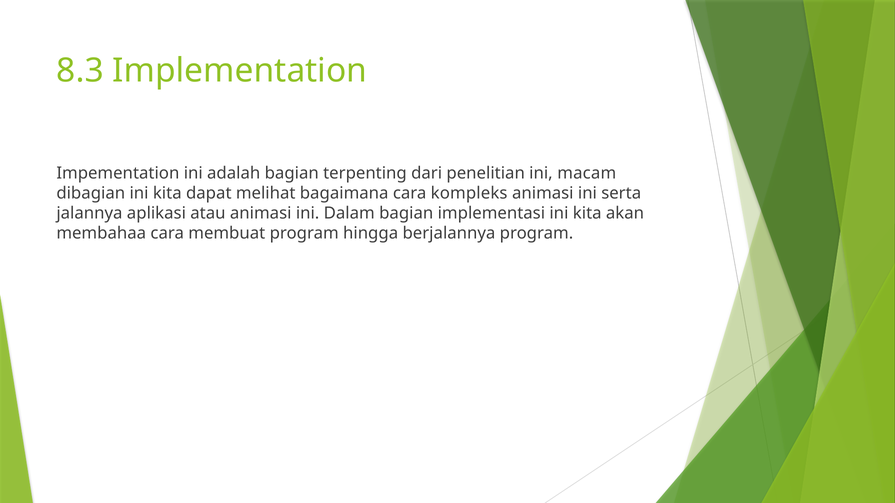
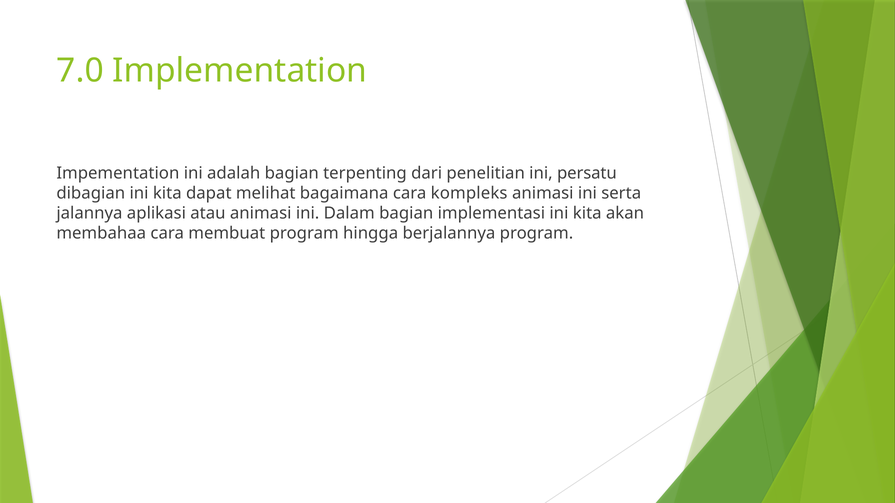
8.3: 8.3 -> 7.0
macam: macam -> persatu
